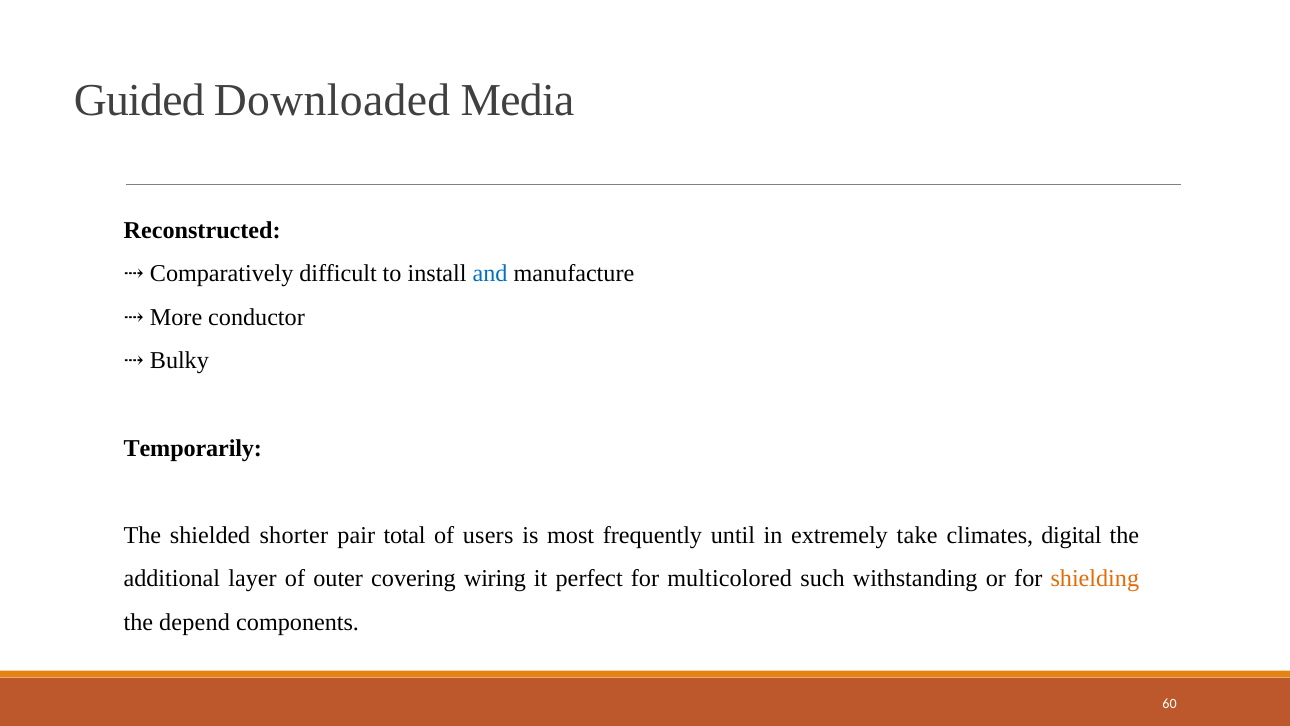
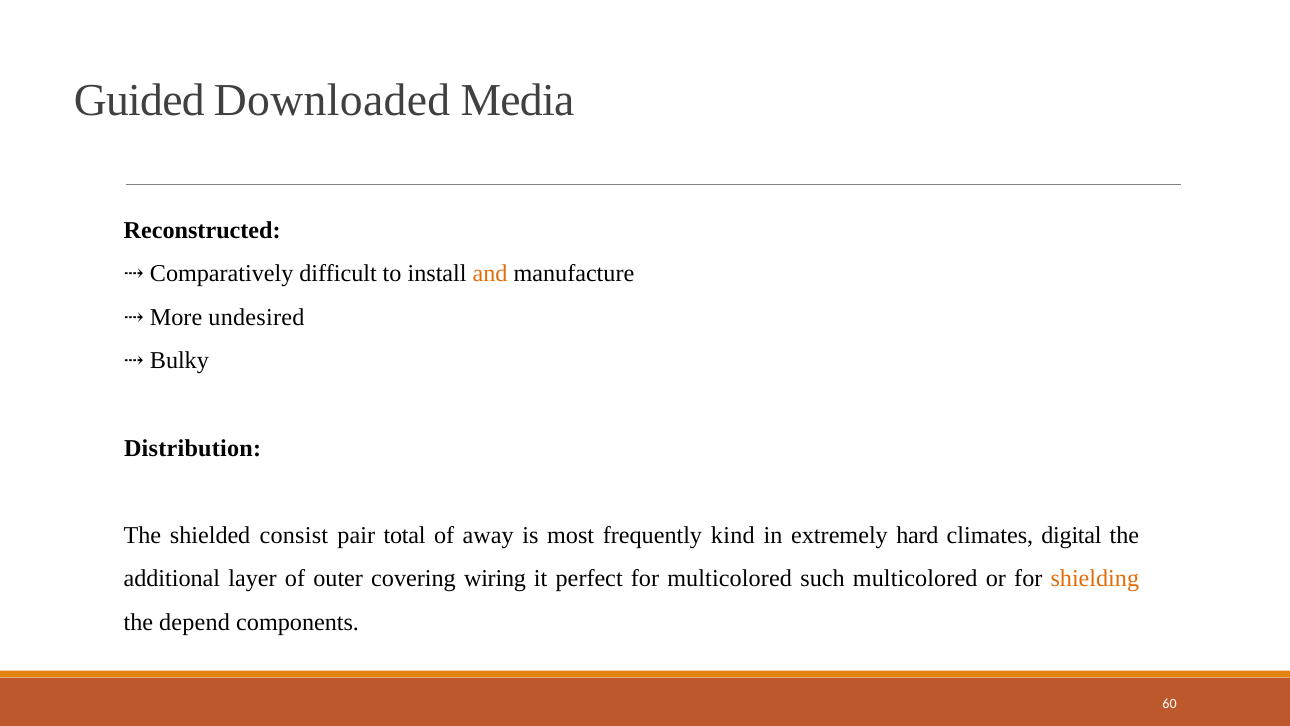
and colour: blue -> orange
conductor: conductor -> undesired
Temporarily: Temporarily -> Distribution
shorter: shorter -> consist
users: users -> away
until: until -> kind
take: take -> hard
such withstanding: withstanding -> multicolored
